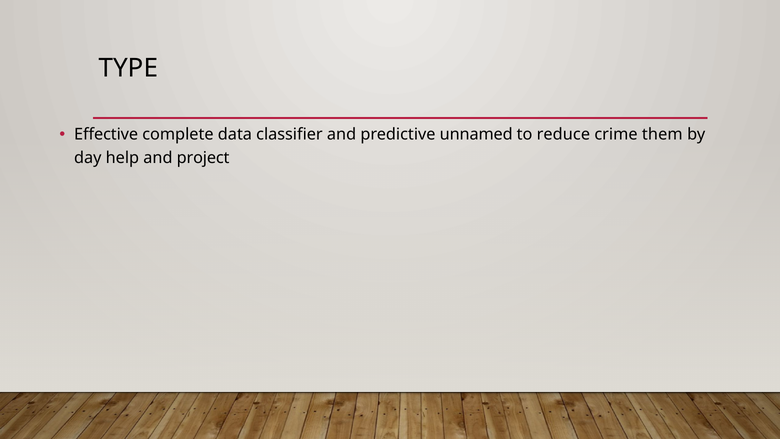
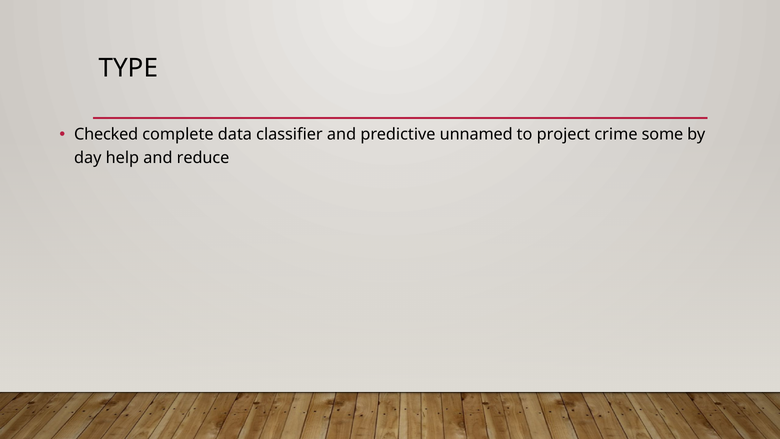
Effective: Effective -> Checked
reduce: reduce -> project
them: them -> some
project: project -> reduce
